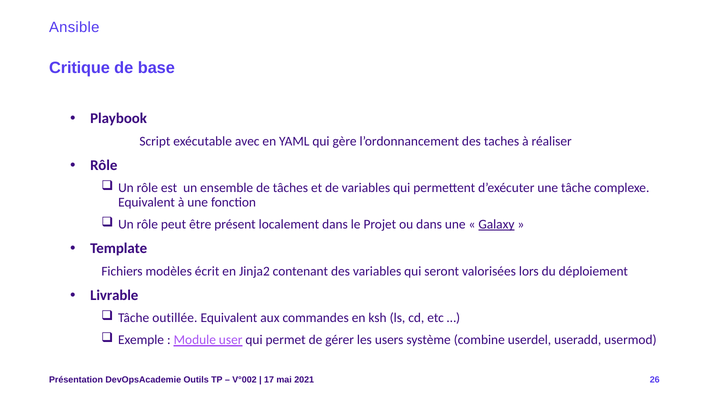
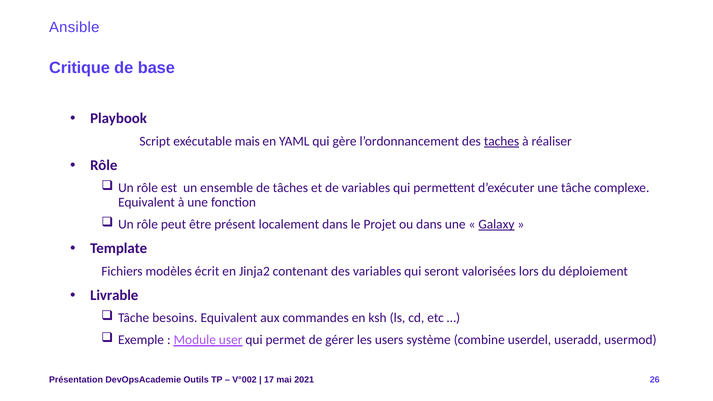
avec: avec -> mais
taches underline: none -> present
outillée: outillée -> besoins
